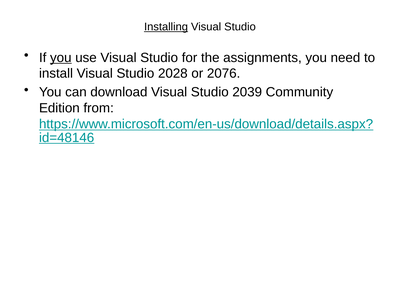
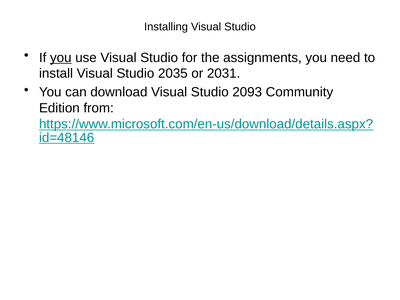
Installing underline: present -> none
2028: 2028 -> 2035
2076: 2076 -> 2031
2039: 2039 -> 2093
